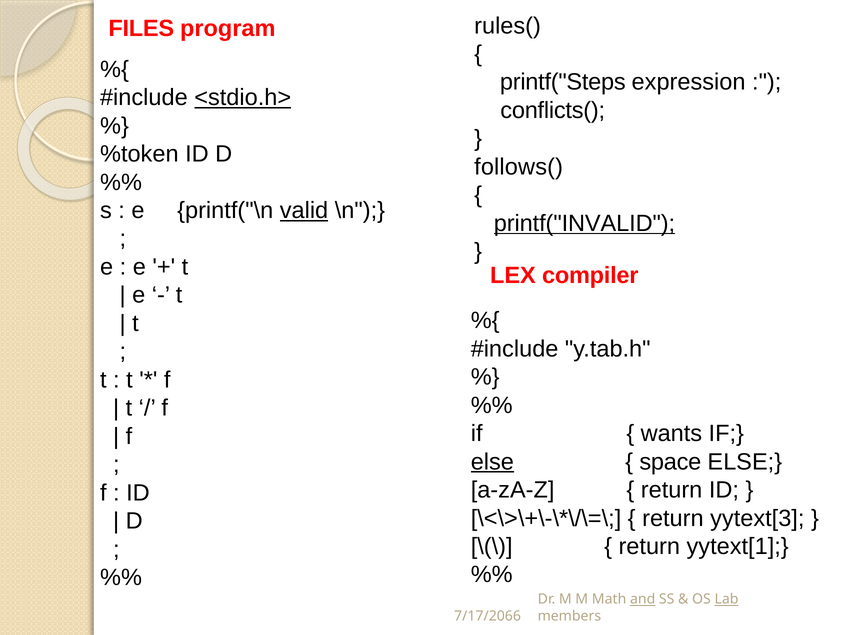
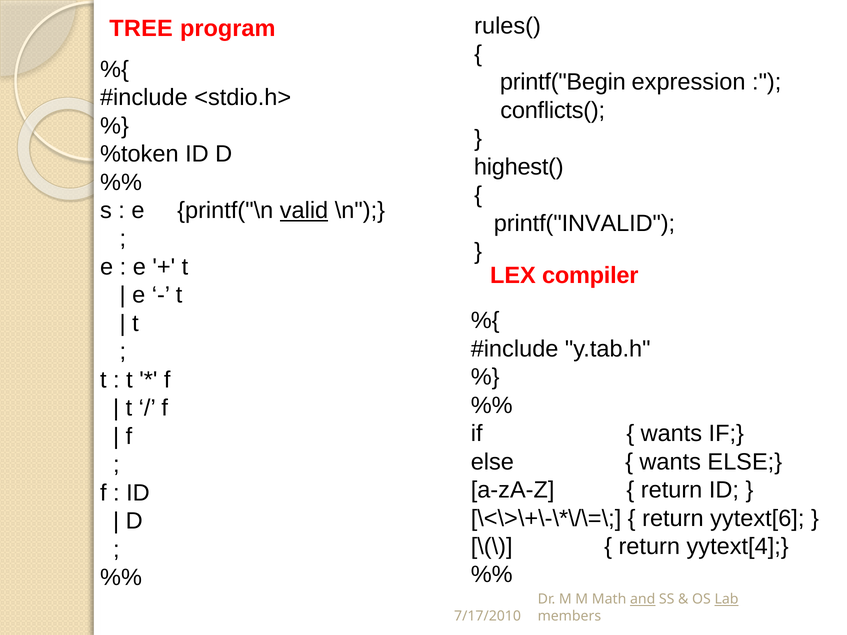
FILES: FILES -> TREE
printf("Steps: printf("Steps -> printf("Begin
<stdio.h> underline: present -> none
follows(: follows( -> highest(
printf("INVALID underline: present -> none
else at (492, 462) underline: present -> none
space at (670, 462): space -> wants
yytext[3: yytext[3 -> yytext[6
yytext[1: yytext[1 -> yytext[4
7/17/2066: 7/17/2066 -> 7/17/2010
